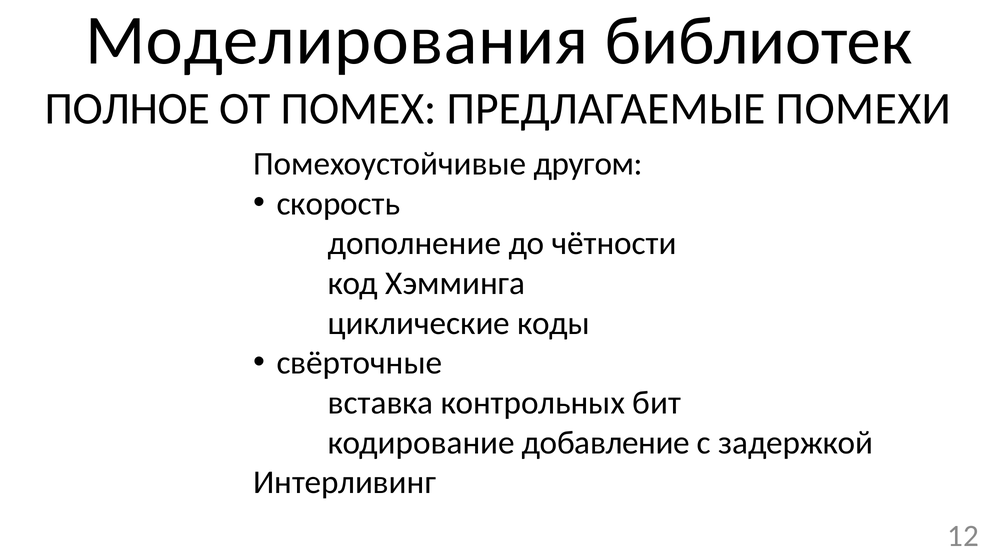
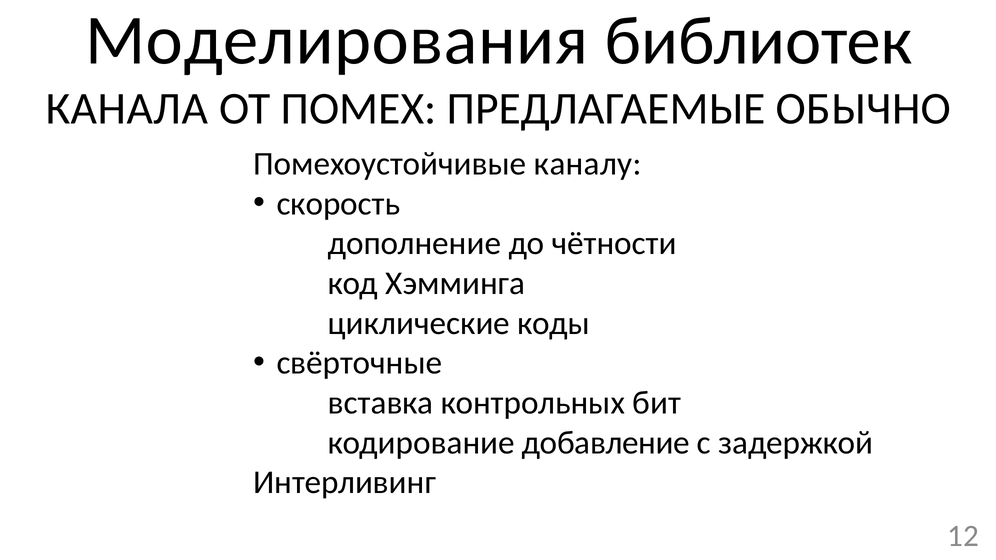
ПОЛНОЕ: ПОЛНОЕ -> КАНАЛА
ПОМЕХИ: ПОМЕХИ -> ОБЫЧНО
другом: другом -> каналу
